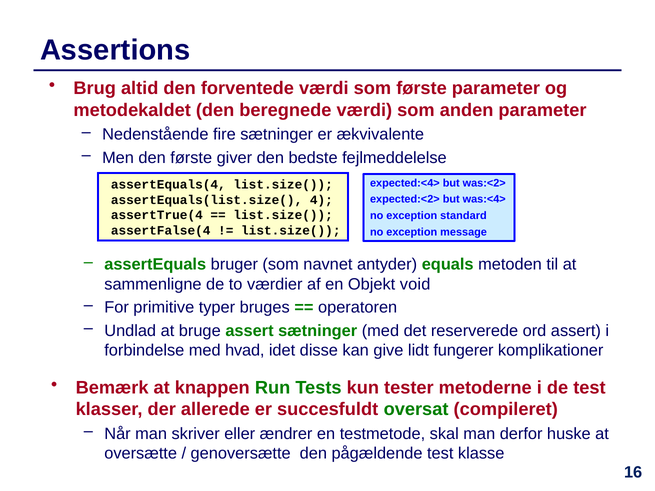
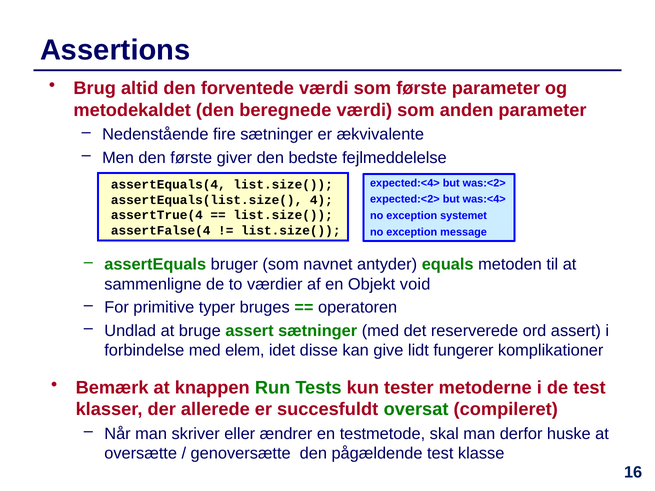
standard: standard -> systemet
hvad: hvad -> elem
